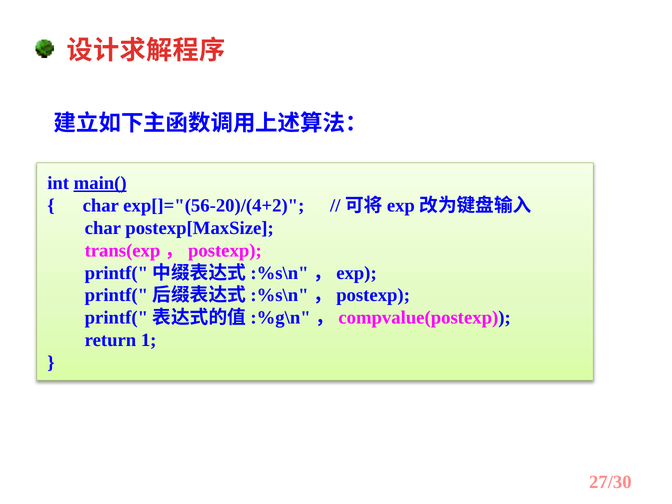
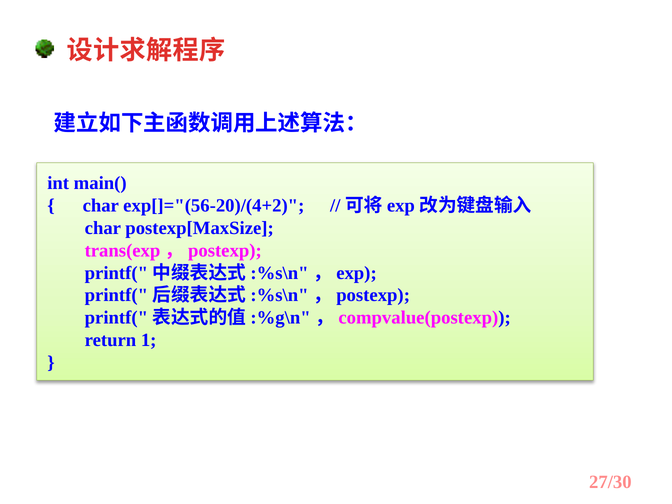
main( underline: present -> none
